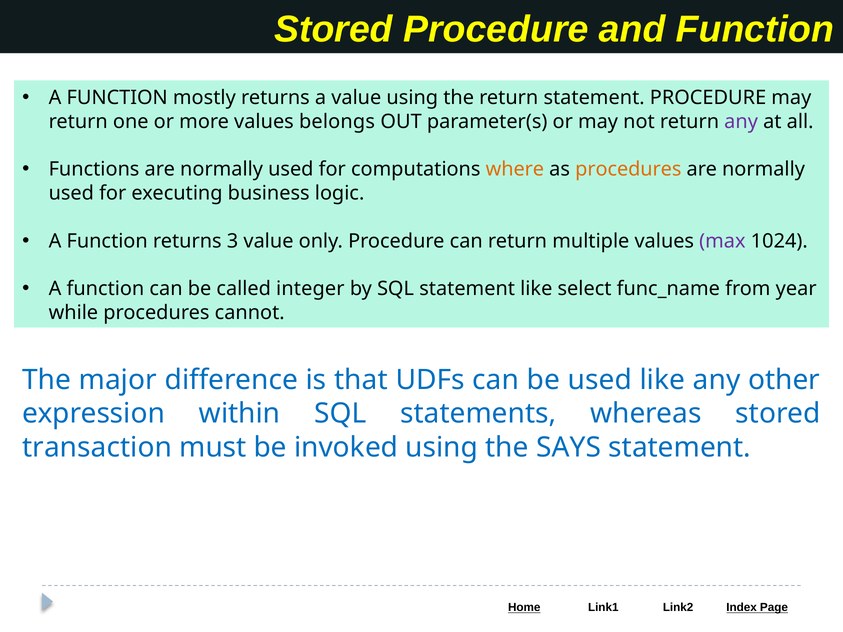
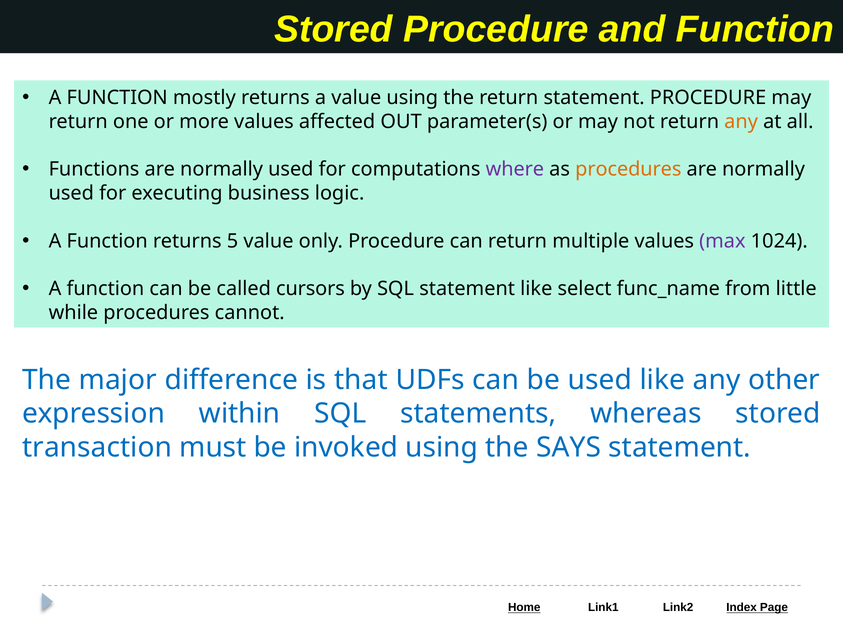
belongs: belongs -> affected
any at (741, 122) colour: purple -> orange
where colour: orange -> purple
3: 3 -> 5
integer: integer -> cursors
year: year -> little
